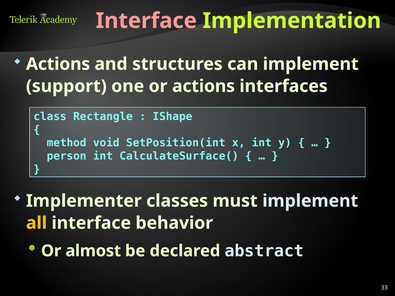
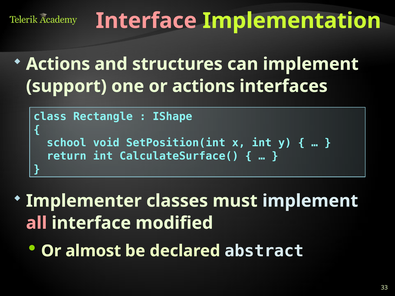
method: method -> school
person: person -> return
all colour: yellow -> pink
behavior: behavior -> modified
